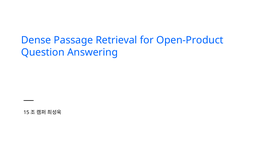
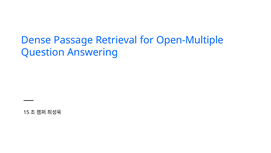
Open-Product: Open-Product -> Open-Multiple
